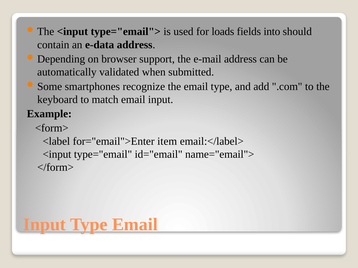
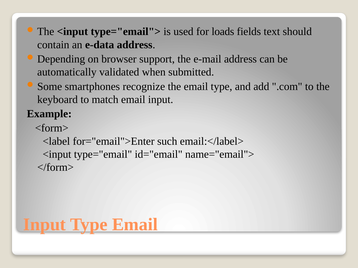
into: into -> text
item: item -> such
